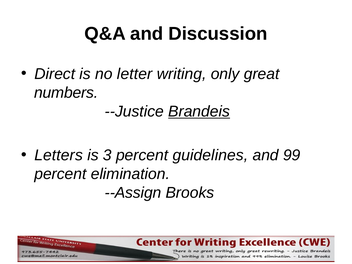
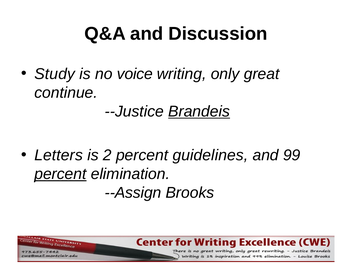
Direct: Direct -> Study
letter: letter -> voice
numbers: numbers -> continue
3: 3 -> 2
percent at (60, 174) underline: none -> present
